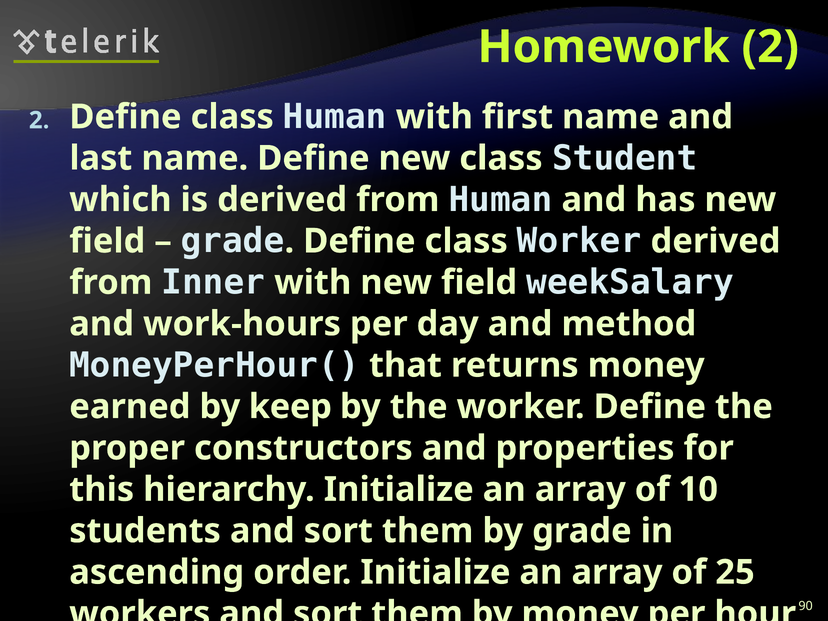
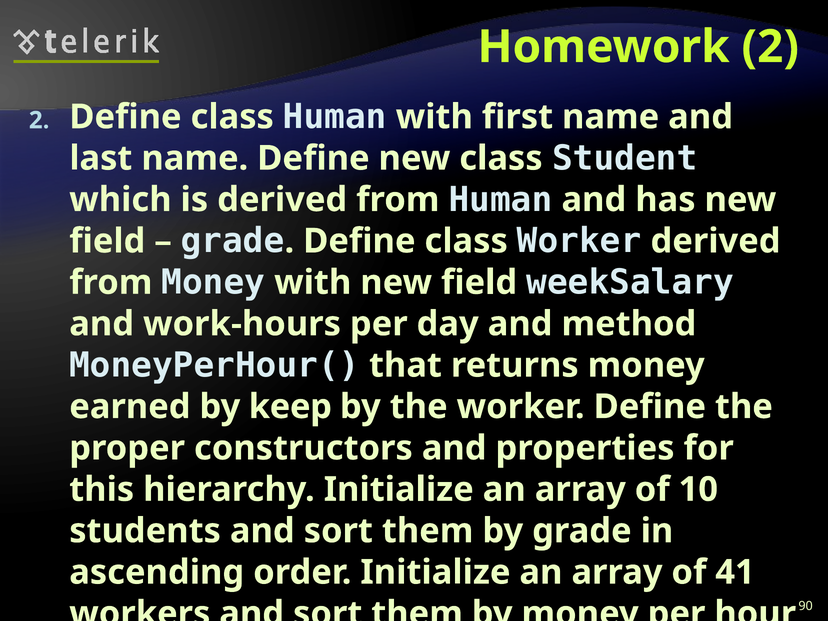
from Inner: Inner -> Money
25: 25 -> 41
